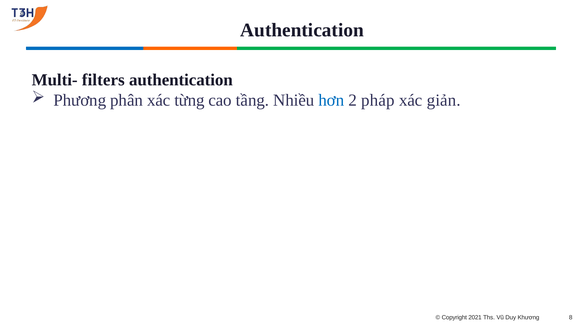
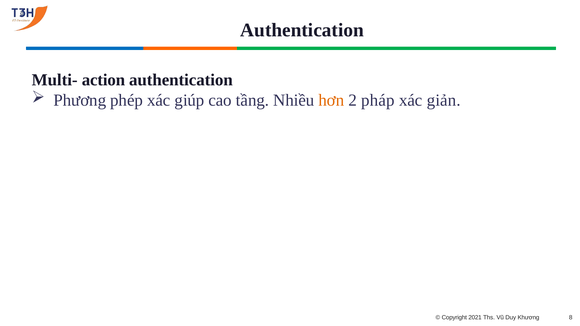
filters: filters -> action
phân: phân -> phép
từng: từng -> giúp
hơn colour: blue -> orange
